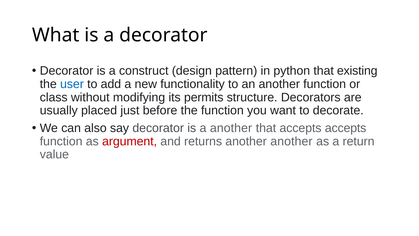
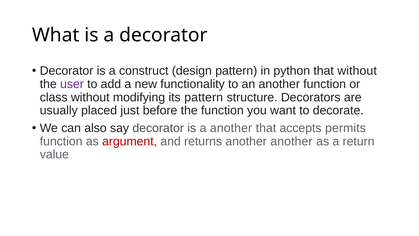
that existing: existing -> without
user colour: blue -> purple
its permits: permits -> pattern
accepts accepts: accepts -> permits
